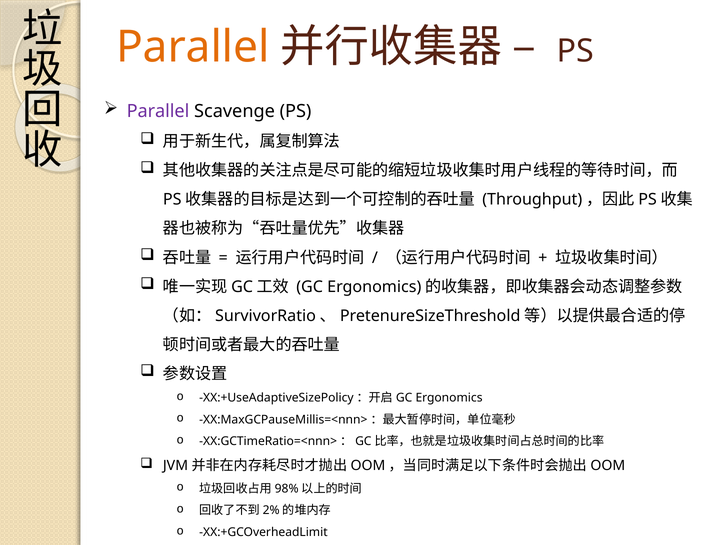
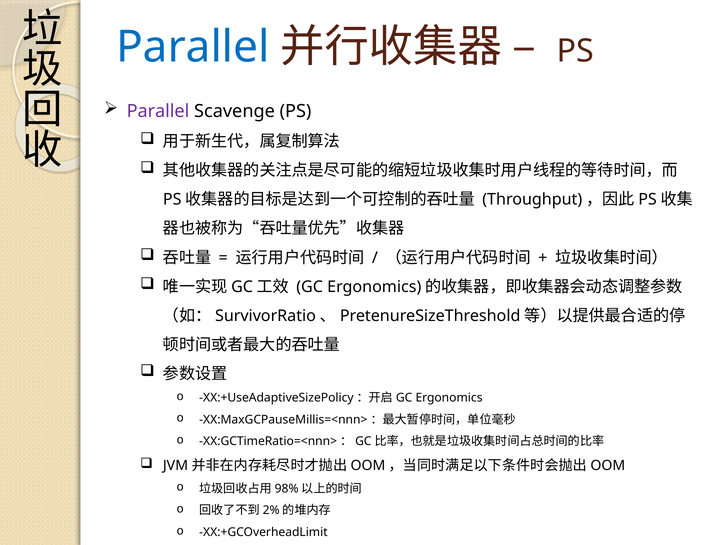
Parallel at (193, 47) colour: orange -> blue
